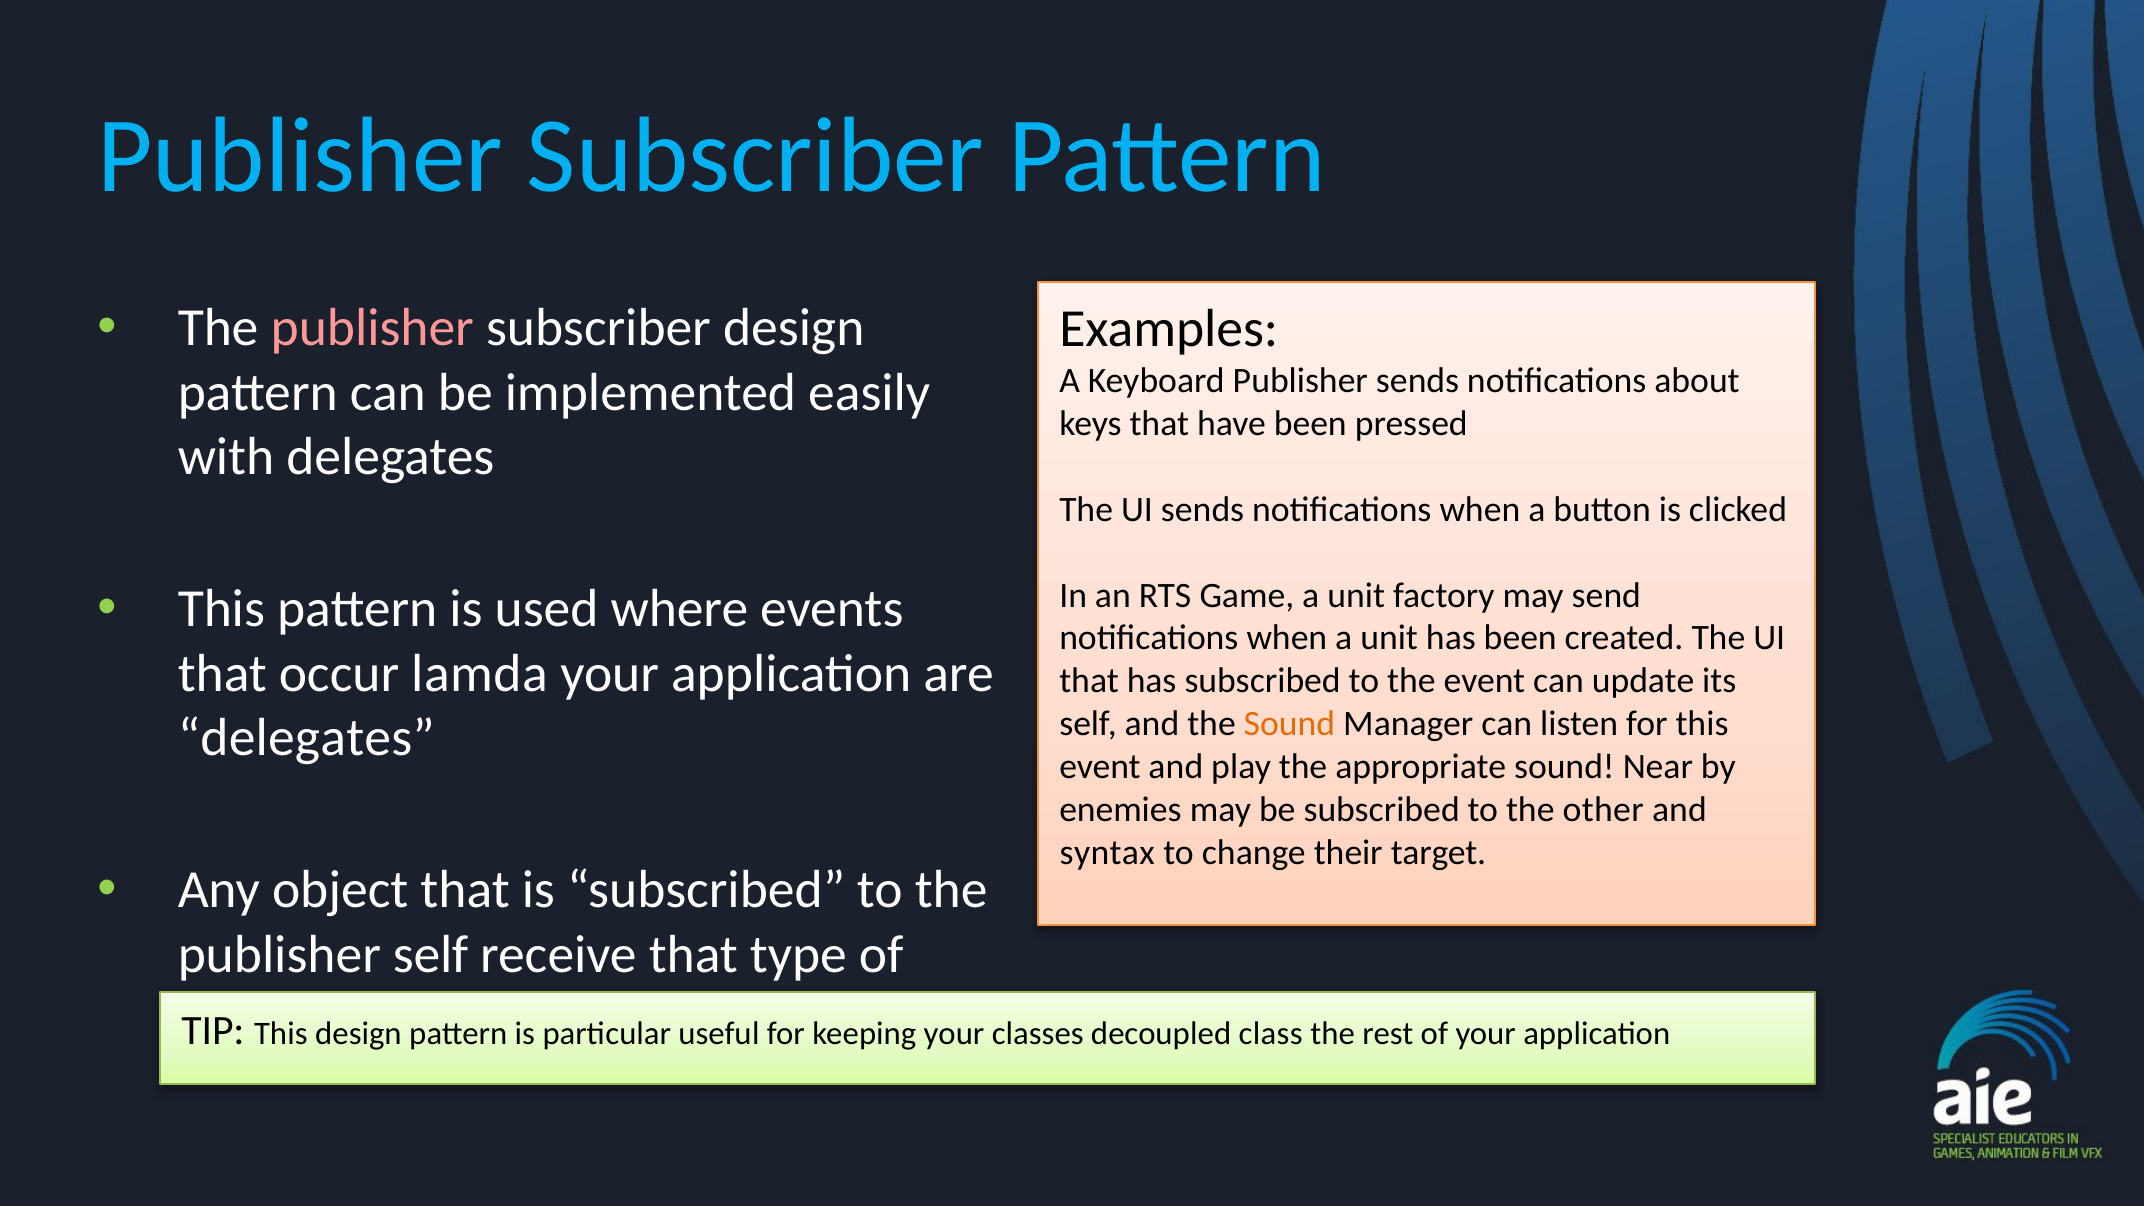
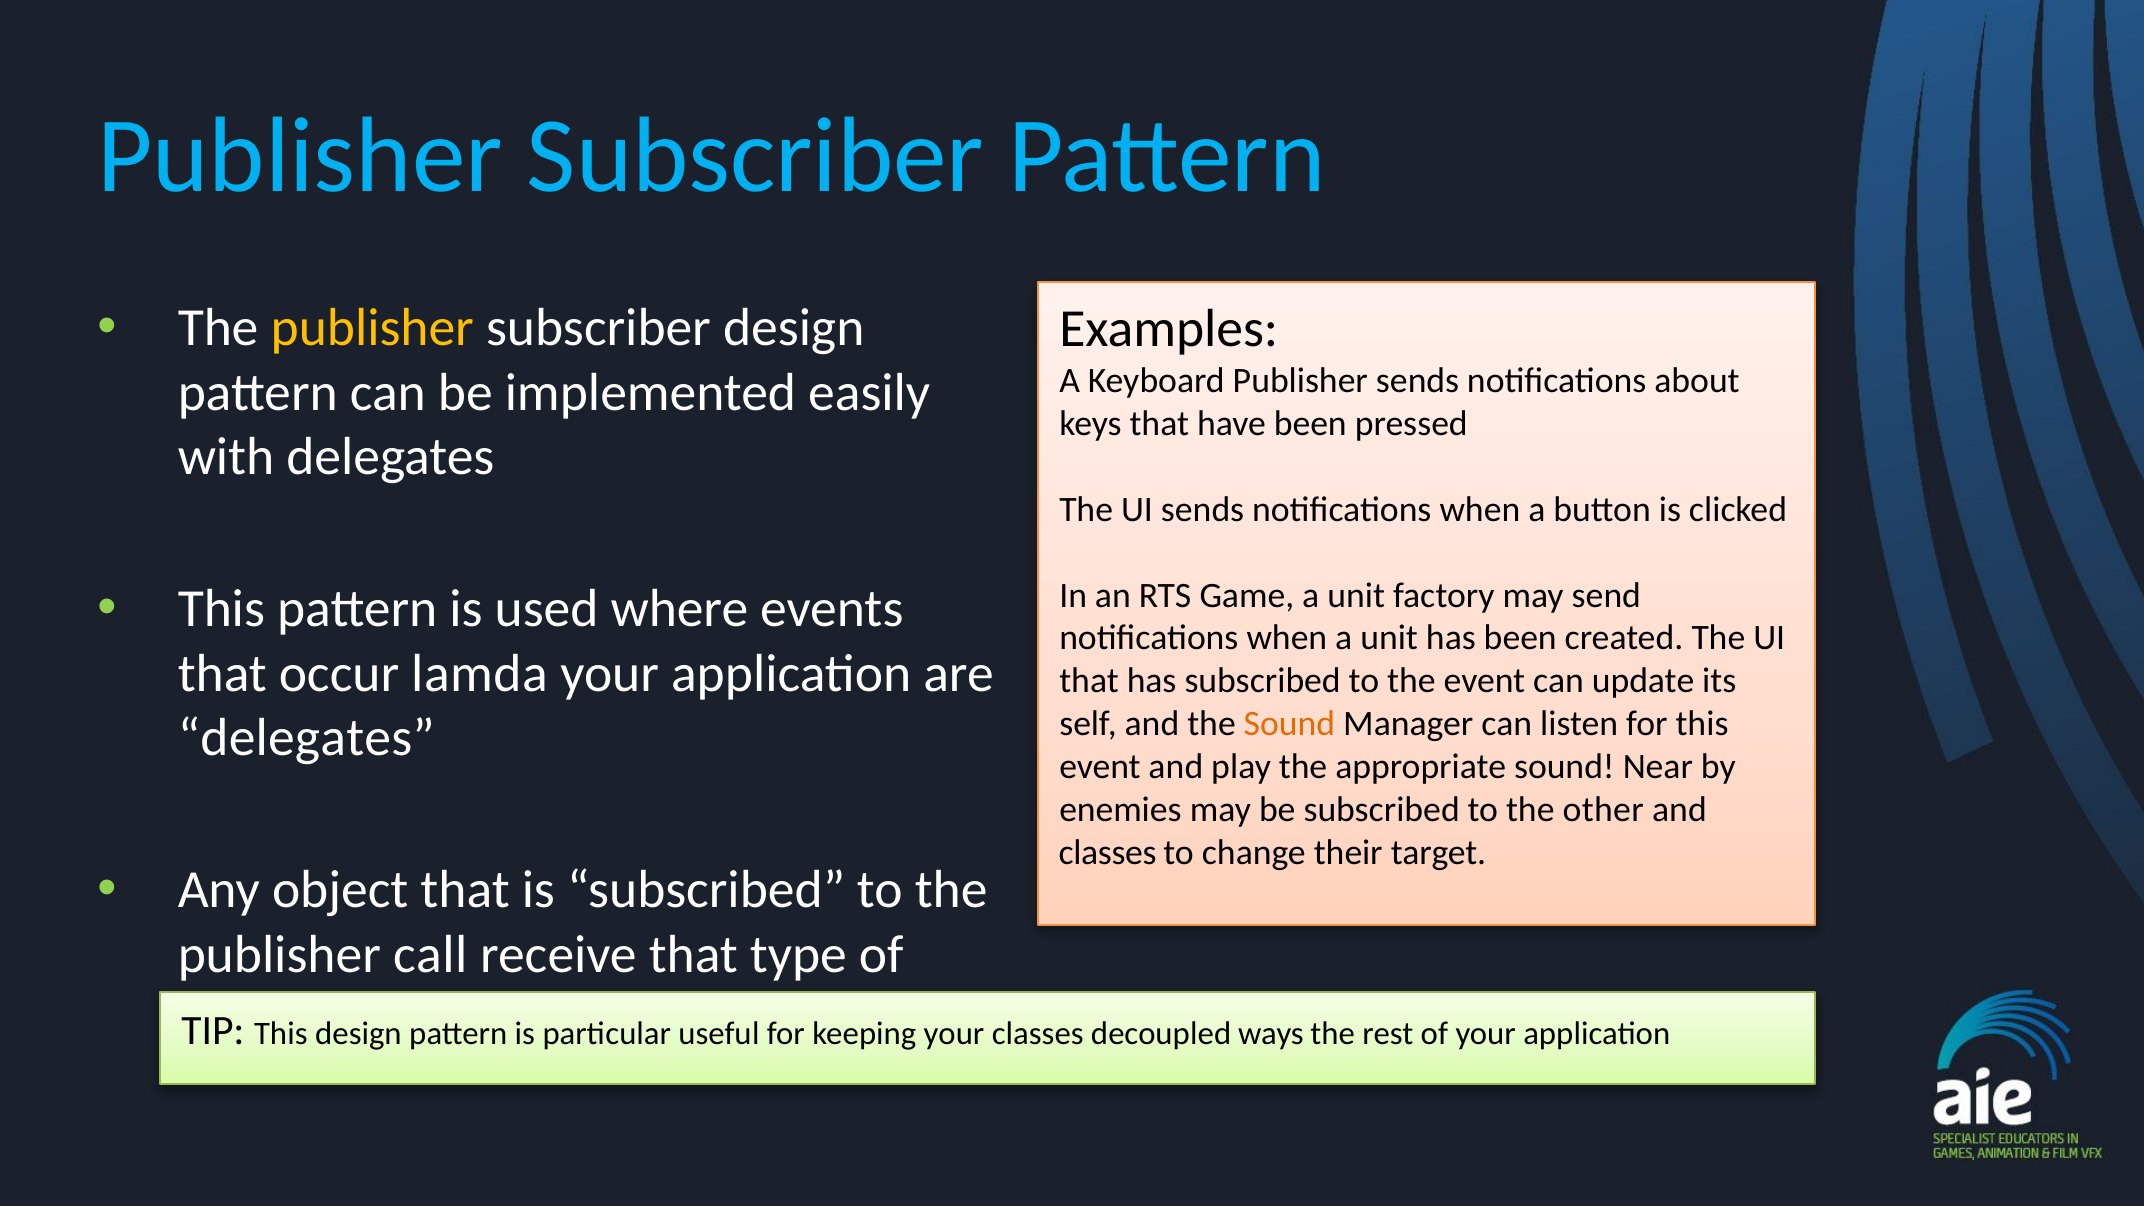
publisher at (372, 328) colour: pink -> yellow
syntax at (1107, 853): syntax -> classes
publisher self: self -> call
class: class -> ways
